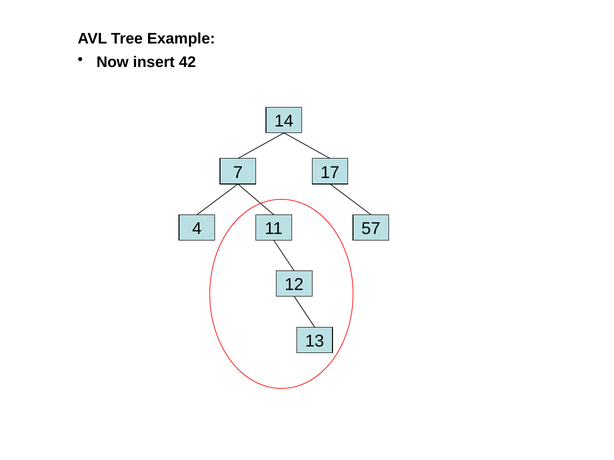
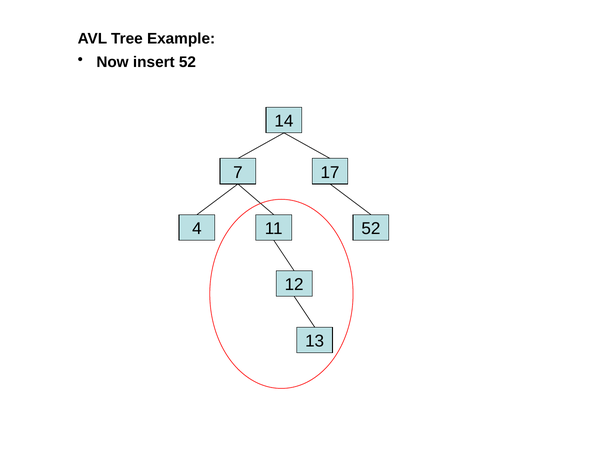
insert 42: 42 -> 52
4 57: 57 -> 52
